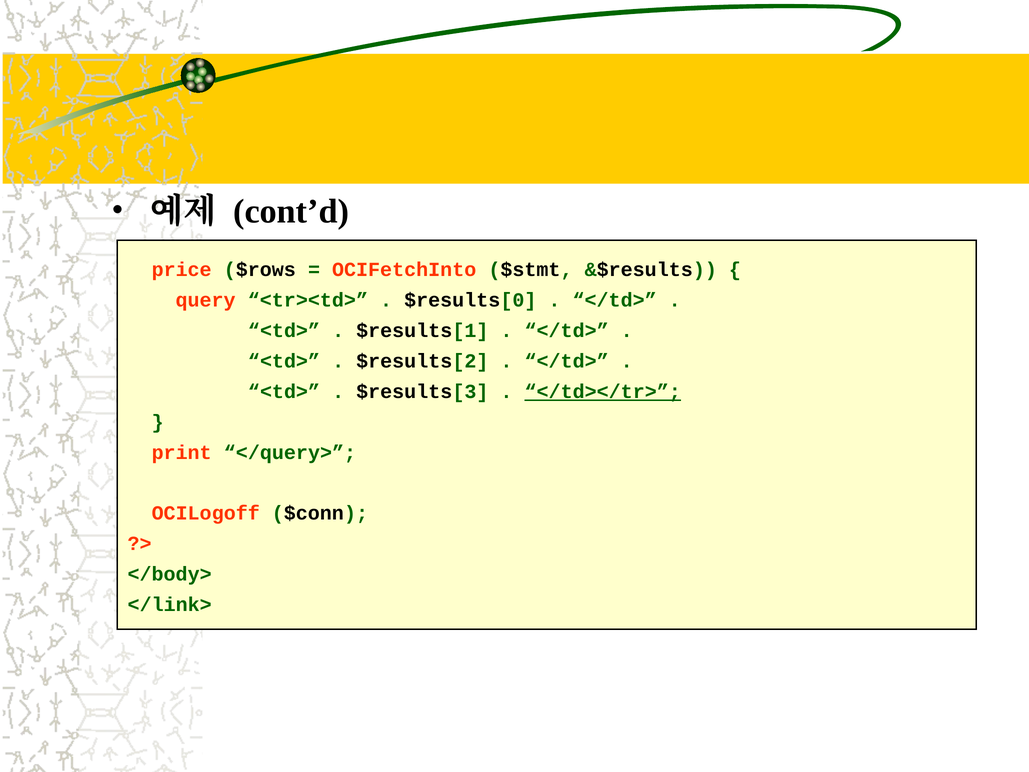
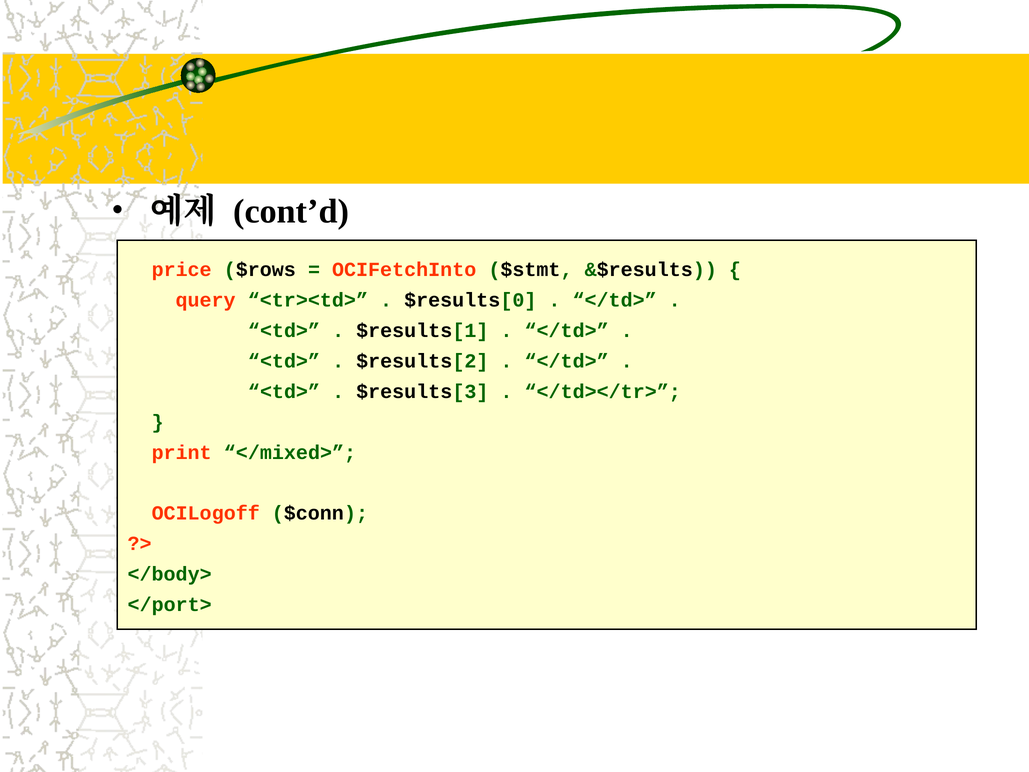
</td></tr> underline: present -> none
</query>: </query> -> </mixed>
</link>: </link> -> </port>
